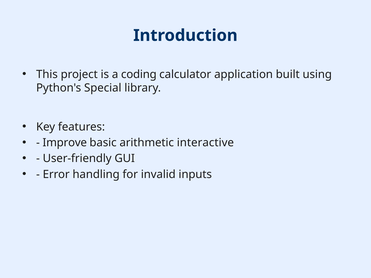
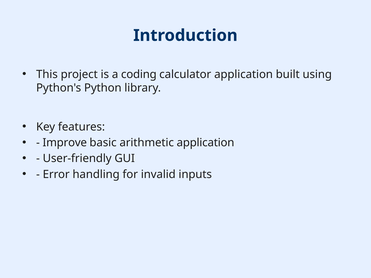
Special: Special -> Python
arithmetic interactive: interactive -> application
